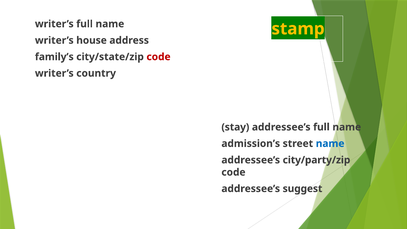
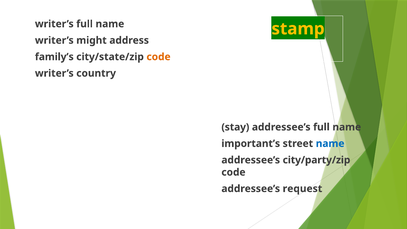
house: house -> might
code at (159, 57) colour: red -> orange
admission’s: admission’s -> important’s
suggest: suggest -> request
